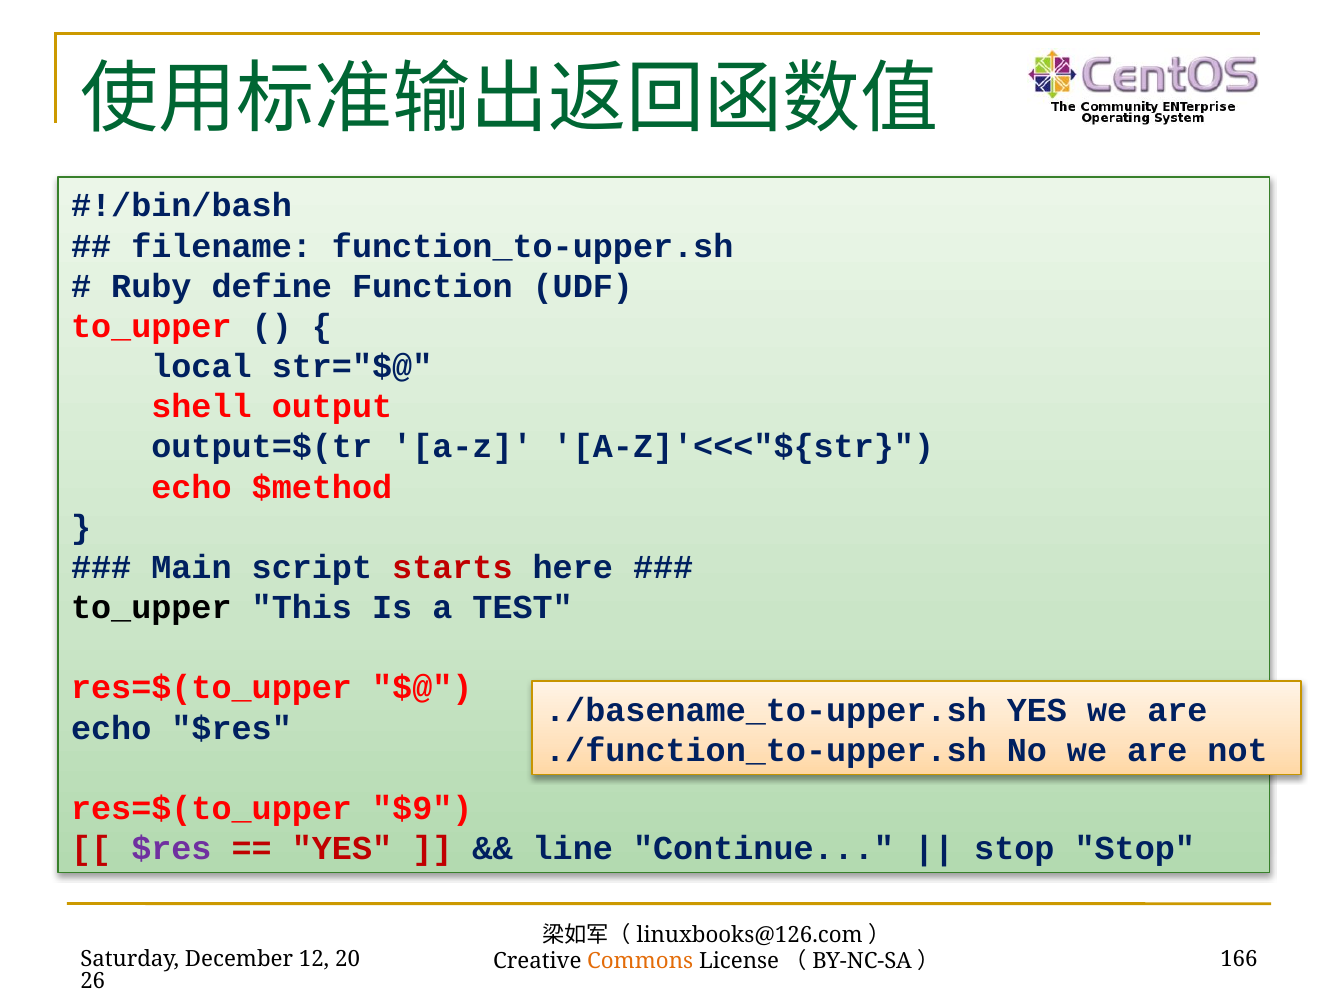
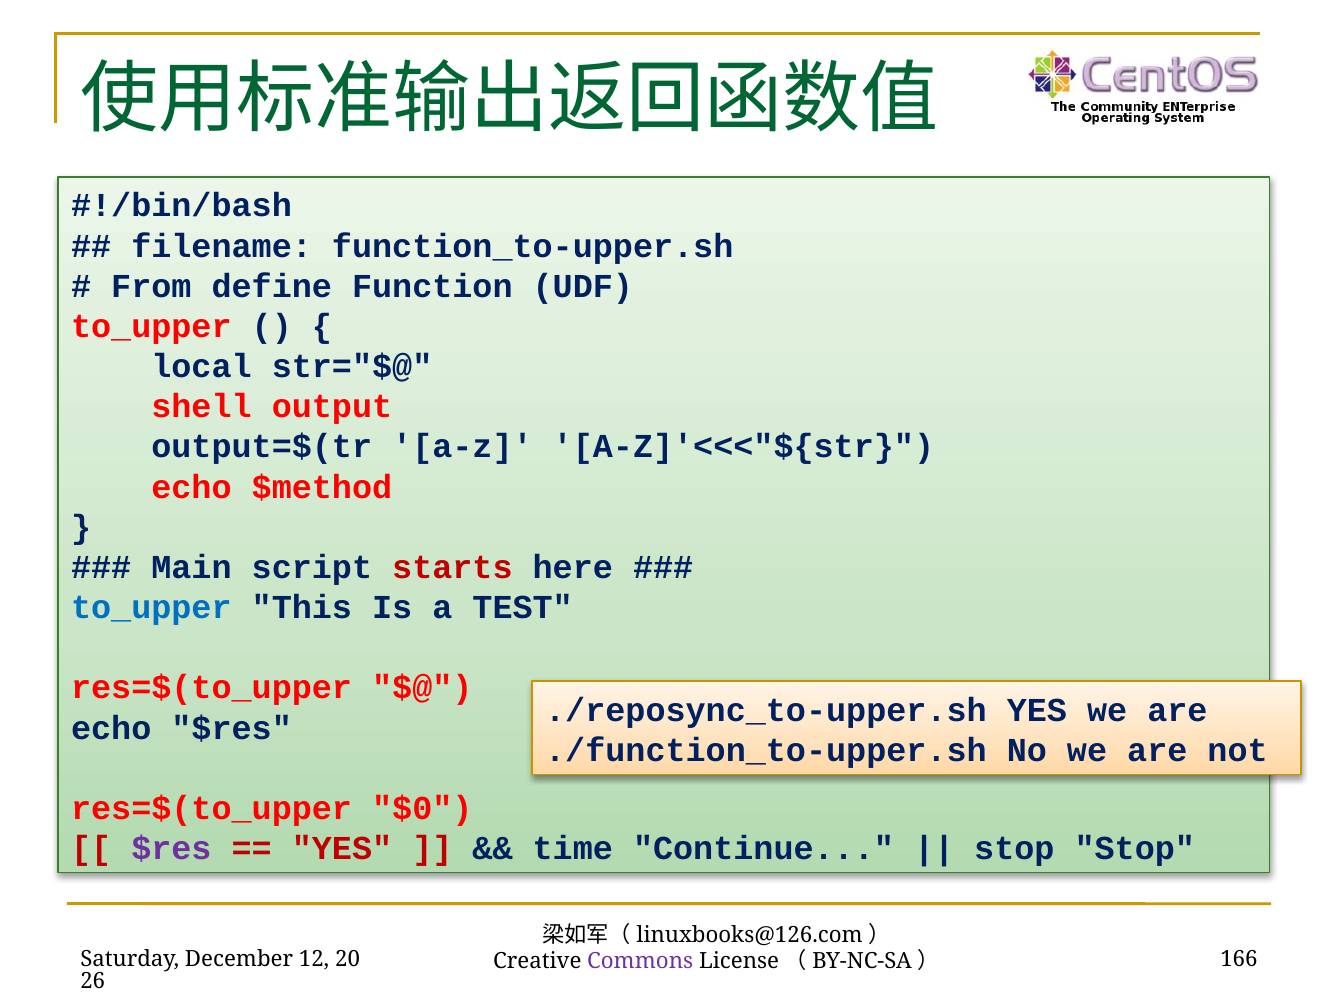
Ruby: Ruby -> From
to_upper at (151, 607) colour: black -> blue
./basename_to-upper.sh: ./basename_to-upper.sh -> ./reposync_to-upper.sh
$9: $9 -> $0
line: line -> time
Commons colour: orange -> purple
